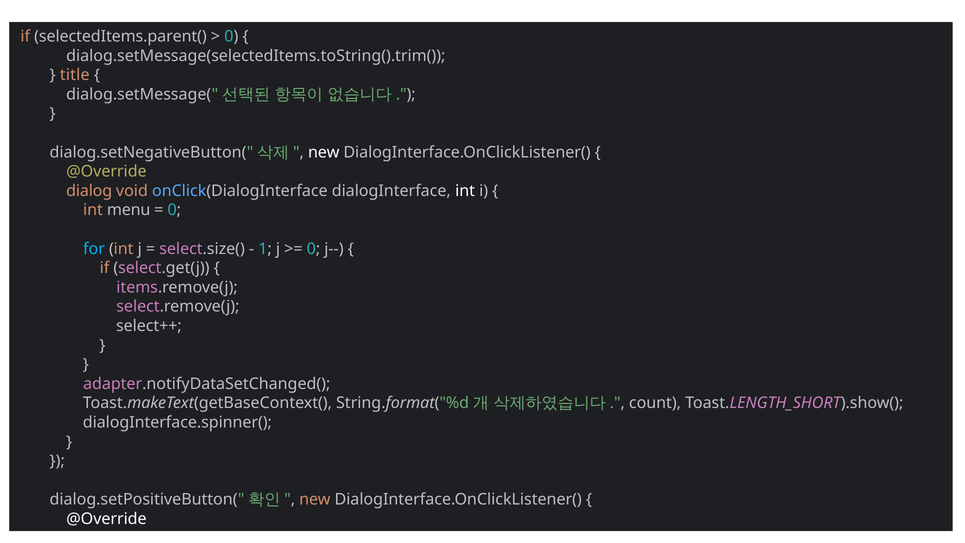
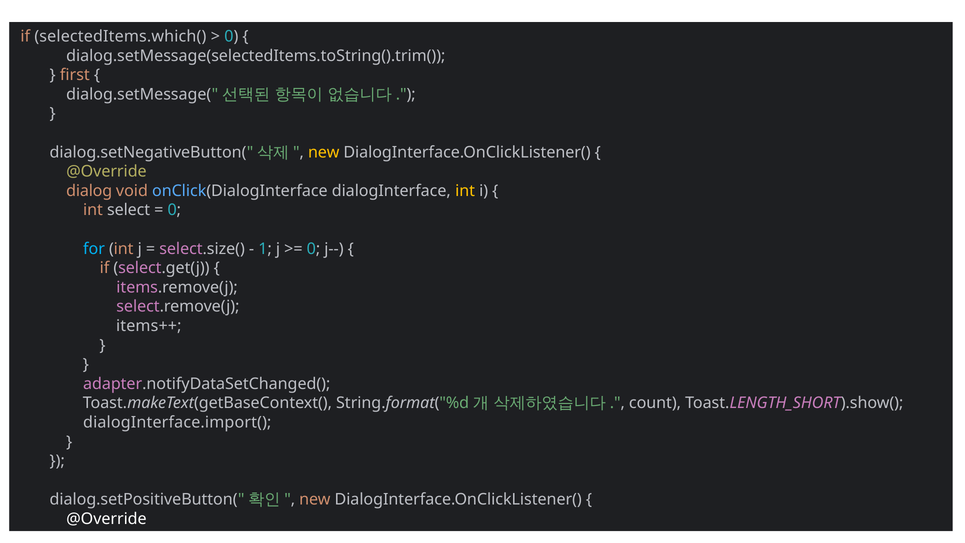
selectedItems.parent(: selectedItems.parent( -> selectedItems.which(
title: title -> first
new at (324, 152) colour: white -> yellow
int at (465, 191) colour: white -> yellow
menu: menu -> select
select++: select++ -> items++
dialogInterface.spinner(: dialogInterface.spinner( -> dialogInterface.import(
